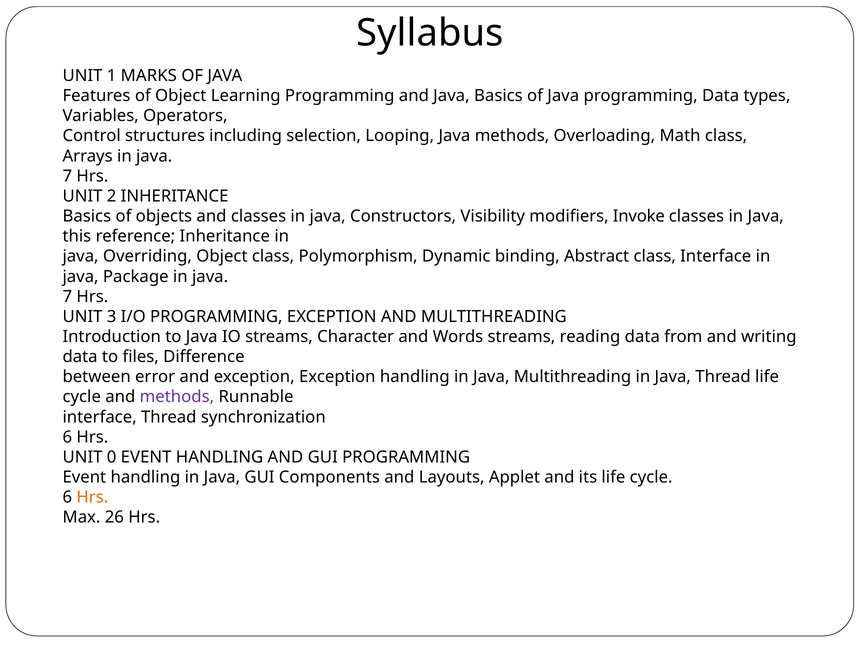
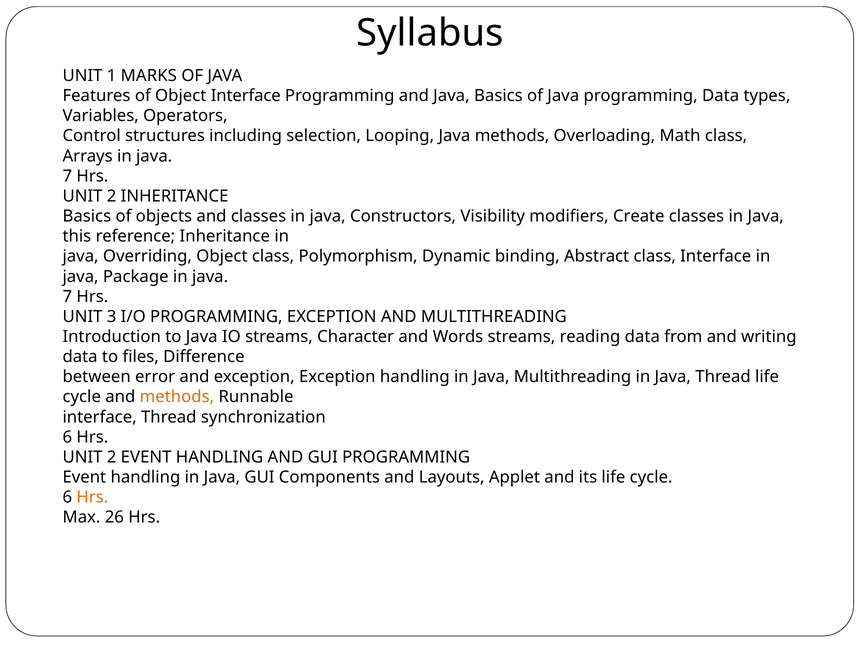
Object Learning: Learning -> Interface
Invoke: Invoke -> Create
methods at (177, 397) colour: purple -> orange
0 at (112, 457): 0 -> 2
